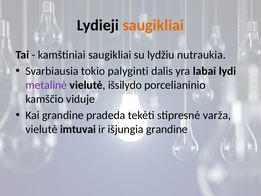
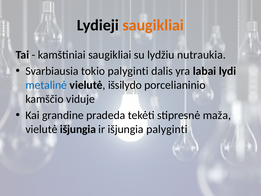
metalinė colour: purple -> blue
varža: varža -> maža
vielutė imtuvai: imtuvai -> išjungia
išjungia grandine: grandine -> palyginti
